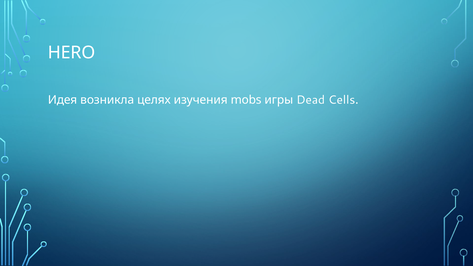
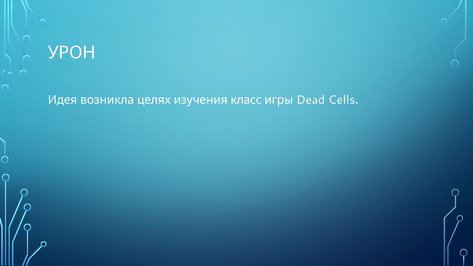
HERO: HERO -> УРОН
mobs: mobs -> класс
